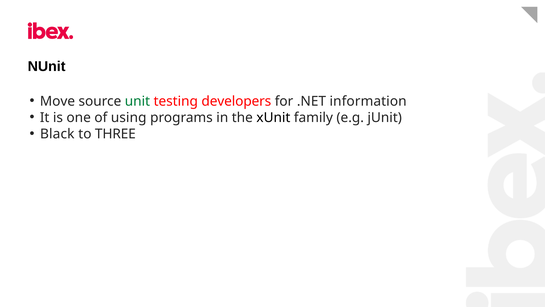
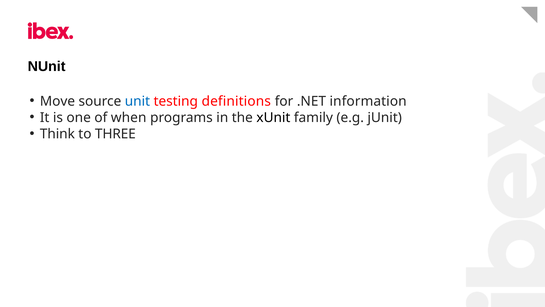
unit colour: green -> blue
developers: developers -> definitions
using: using -> when
Black: Black -> Think
